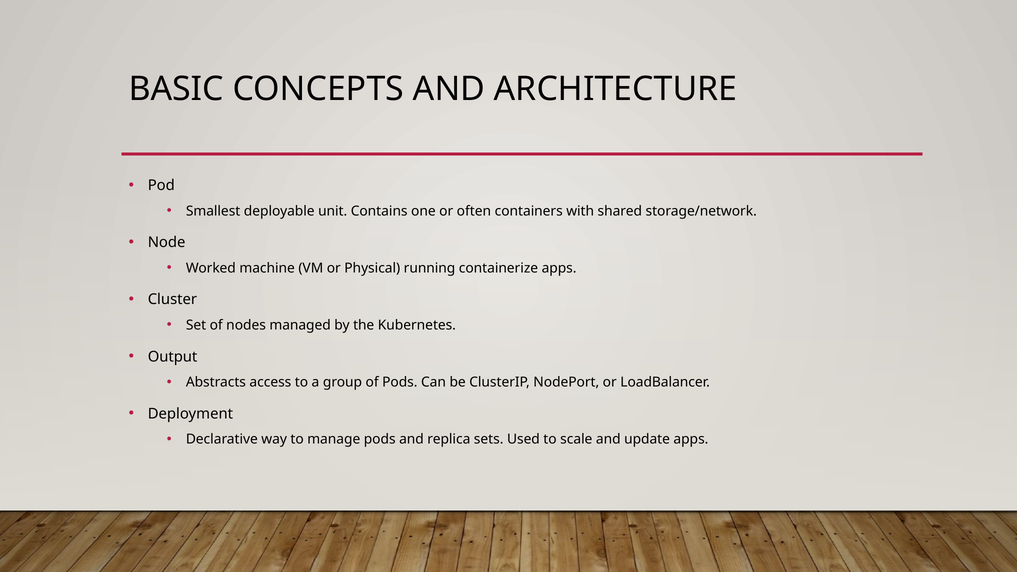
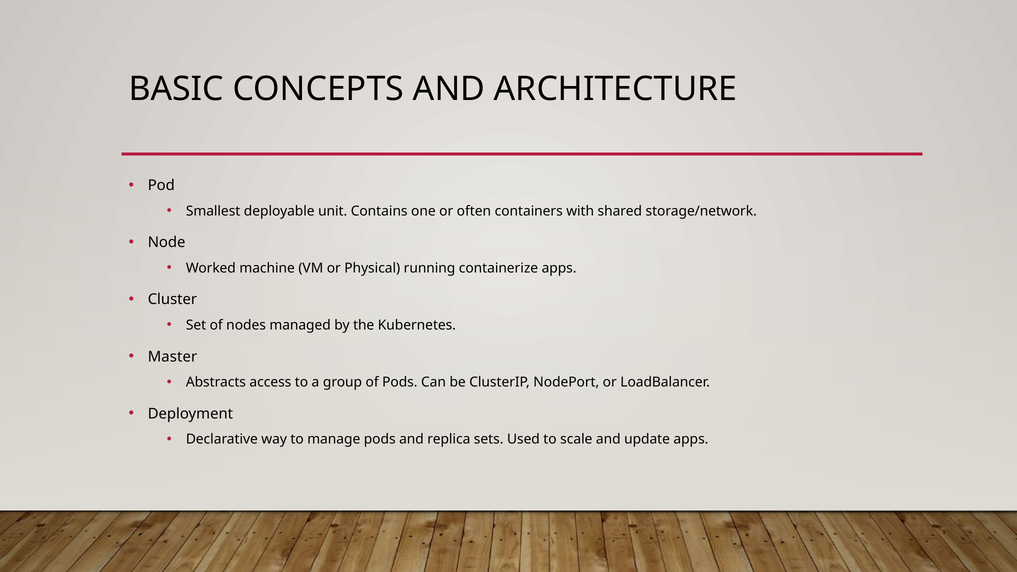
Output: Output -> Master
